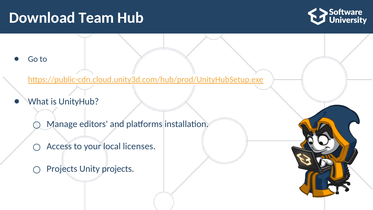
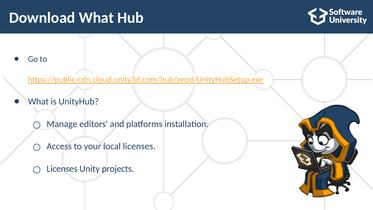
Download Team: Team -> What
Projects at (62, 169): Projects -> Licenses
